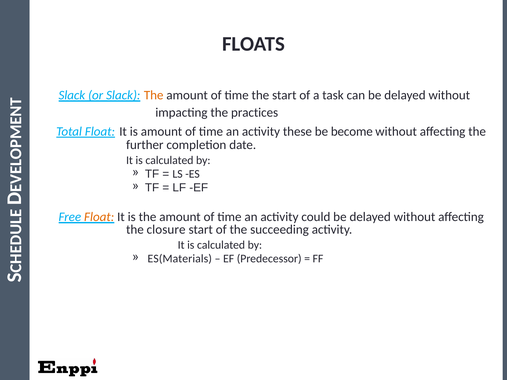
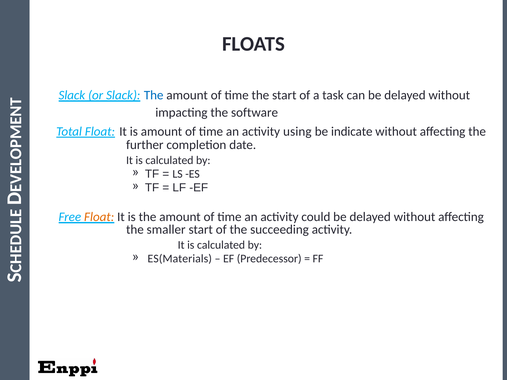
The at (154, 95) colour: orange -> blue
practices: practices -> software
these: these -> using
become: become -> indicate
closure: closure -> smaller
